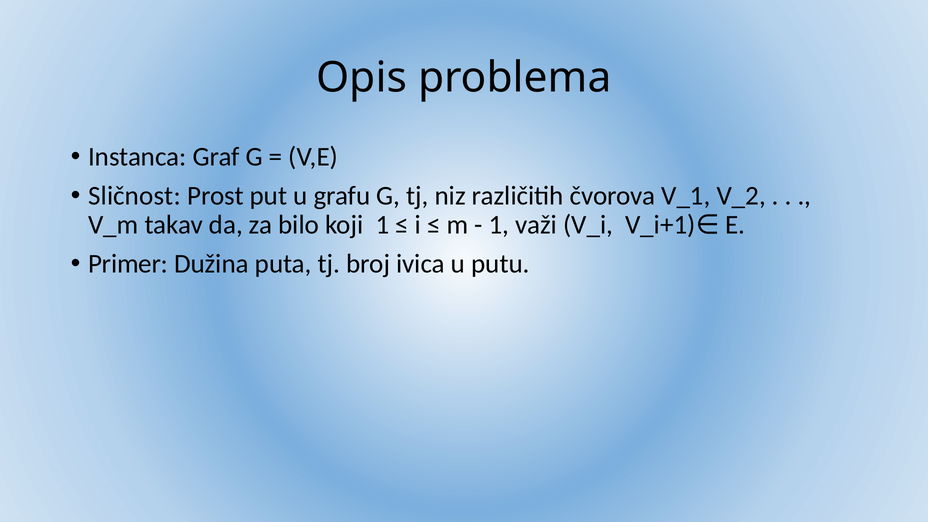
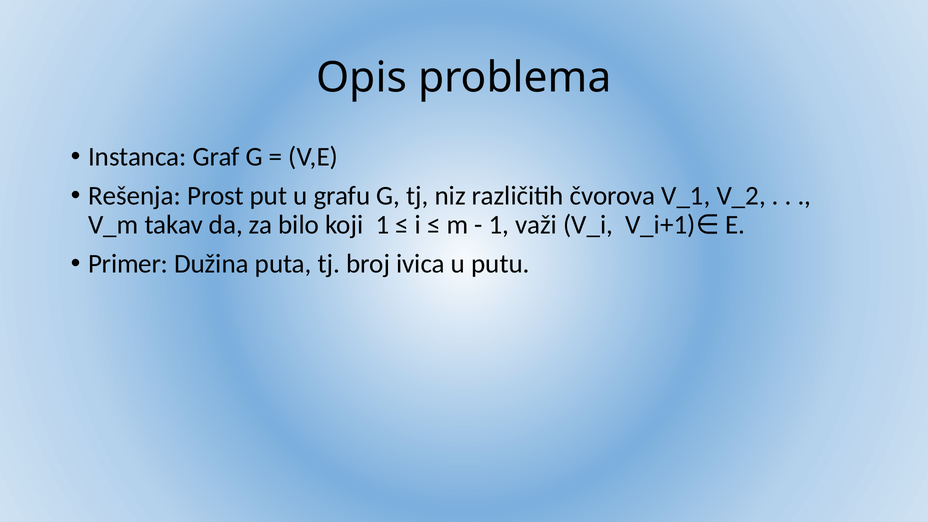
Sličnost: Sličnost -> Rešenja
